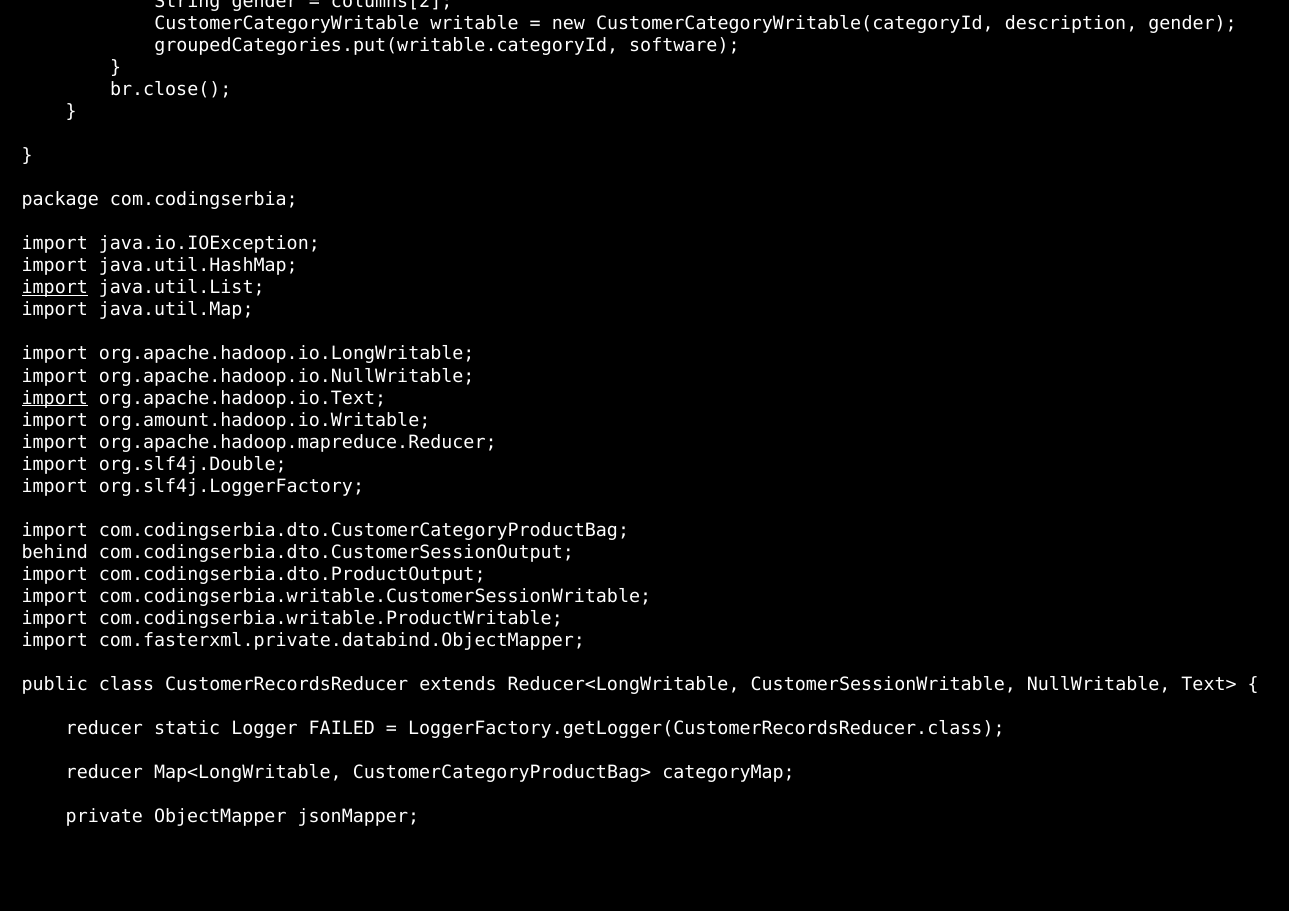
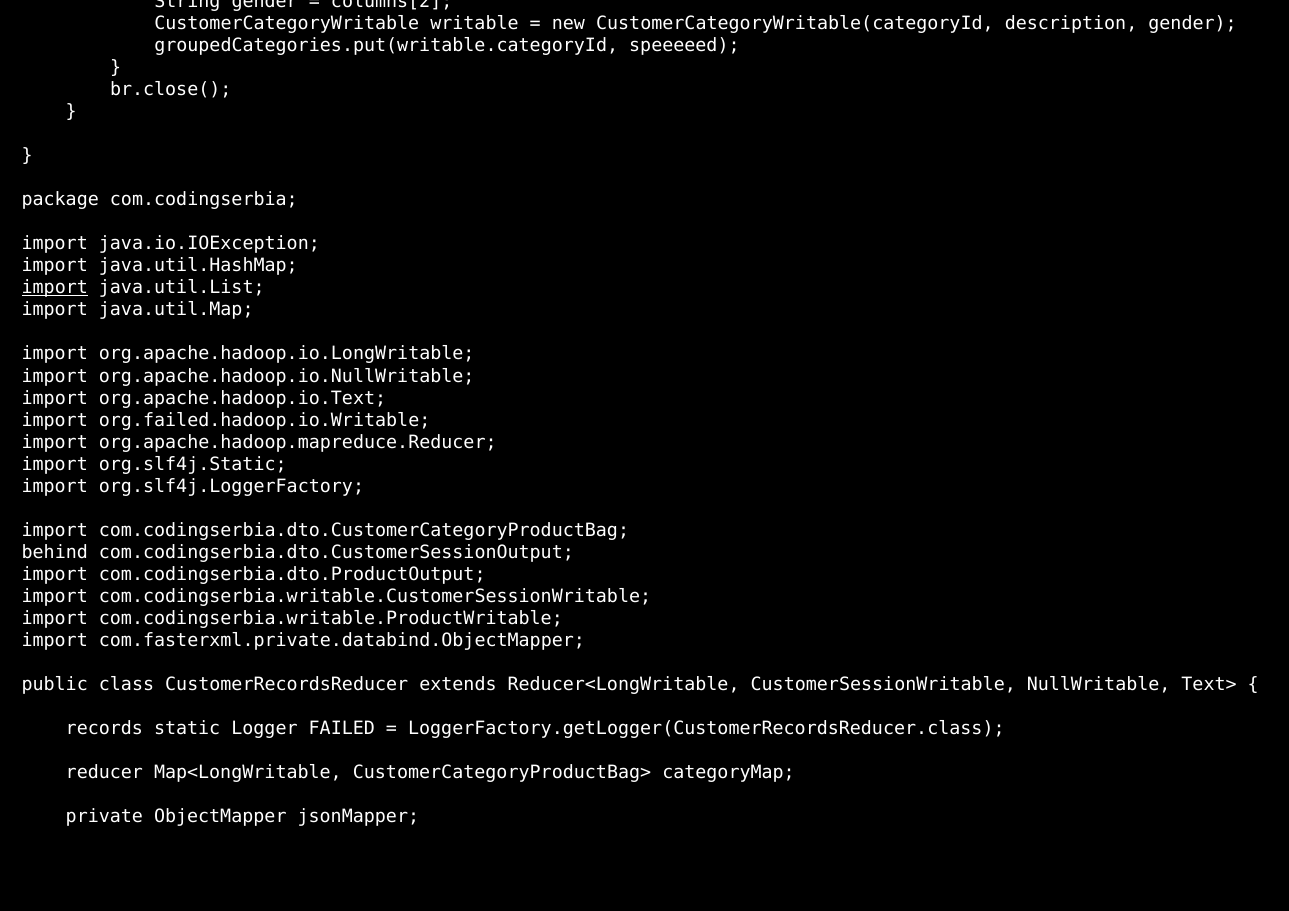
software: software -> speeeeed
import at (55, 398) underline: present -> none
org.amount.hadoop.io.Writable: org.amount.hadoop.io.Writable -> org.failed.hadoop.io.Writable
org.slf4j.Double: org.slf4j.Double -> org.slf4j.Static
reducer at (104, 729): reducer -> records
